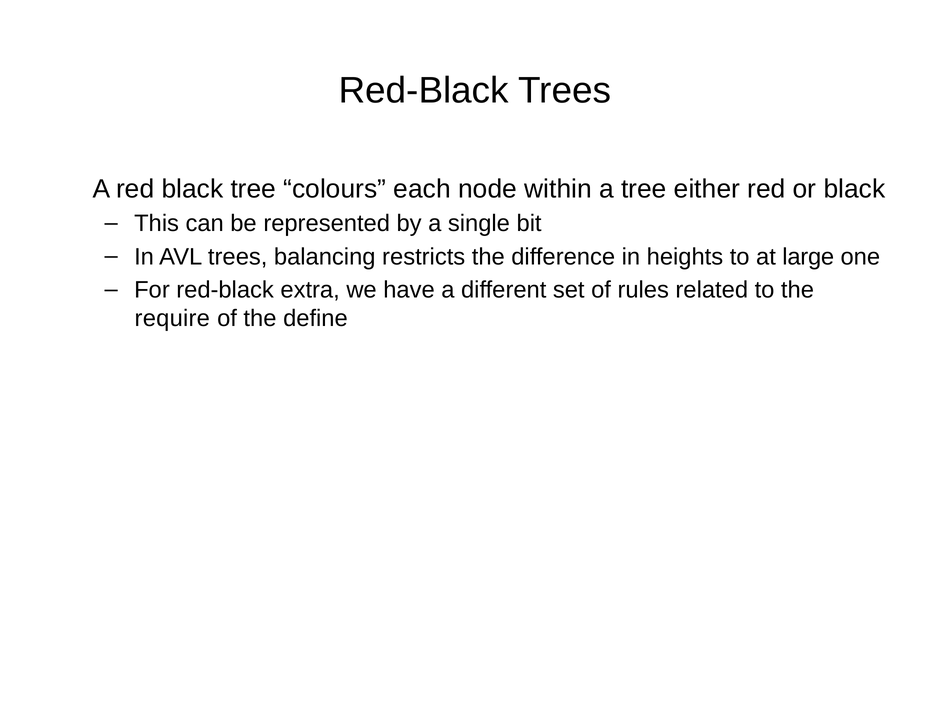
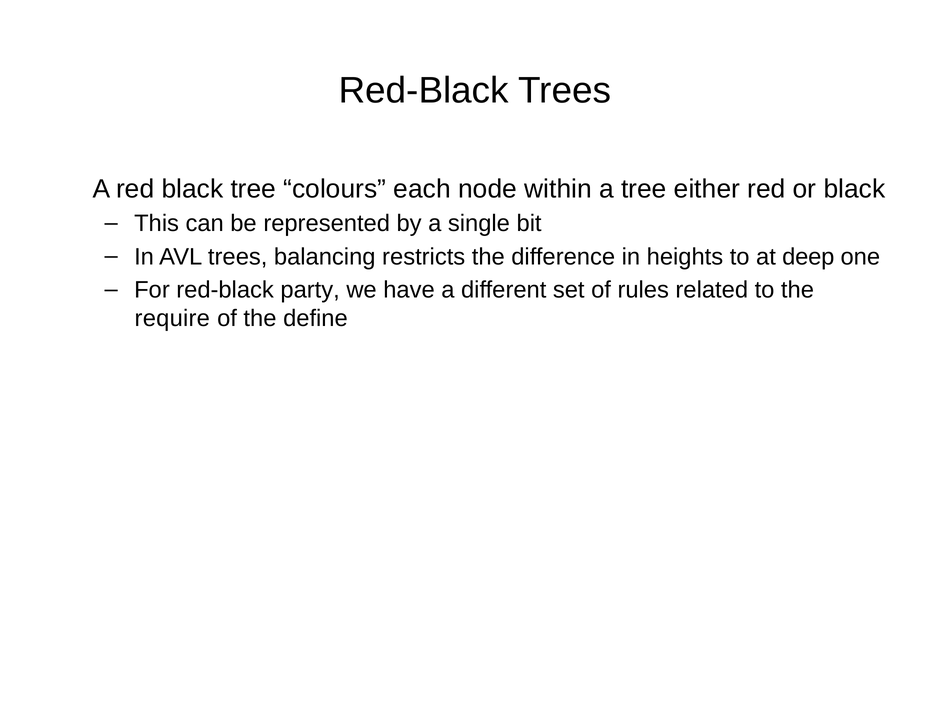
large: large -> deep
extra: extra -> party
